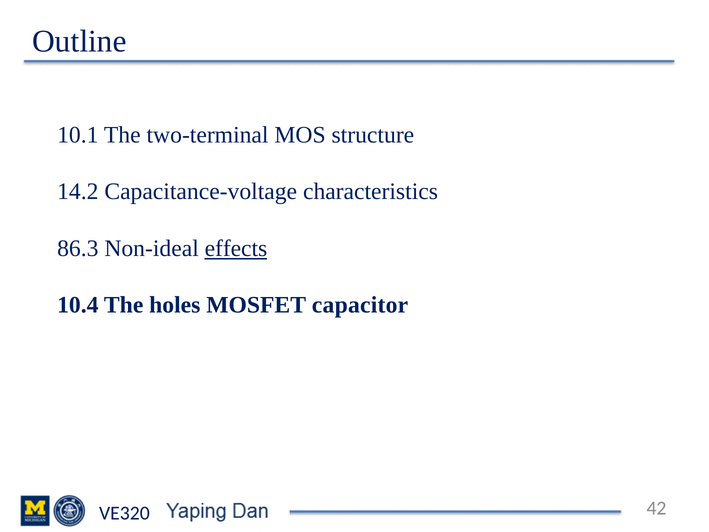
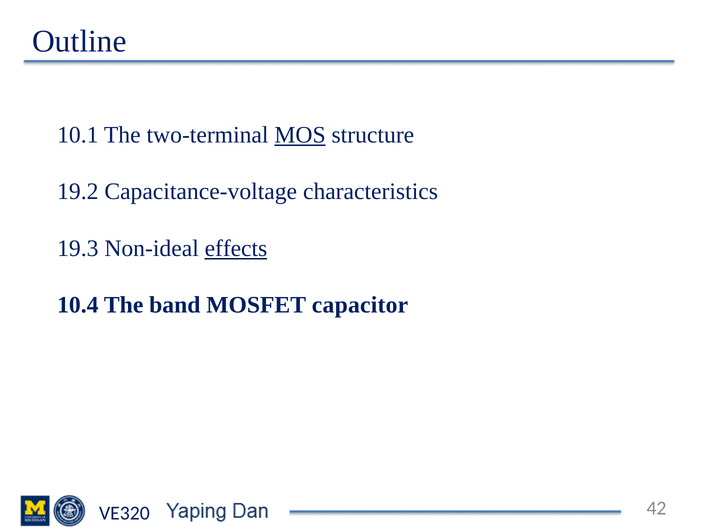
MOS underline: none -> present
14.2: 14.2 -> 19.2
86.3: 86.3 -> 19.3
holes: holes -> band
